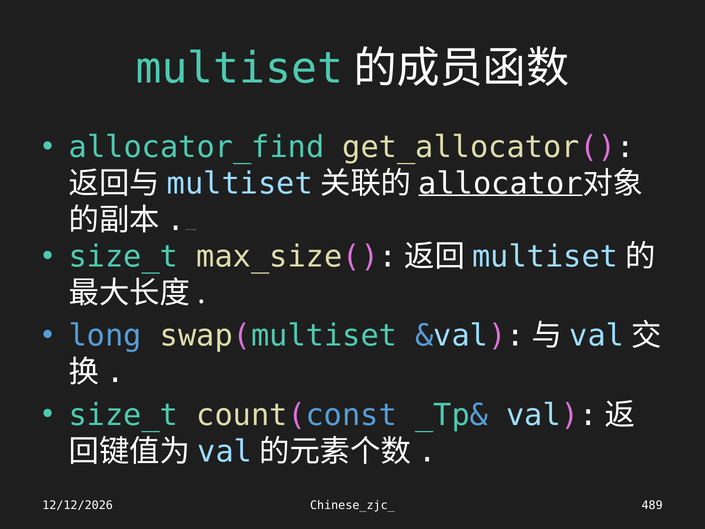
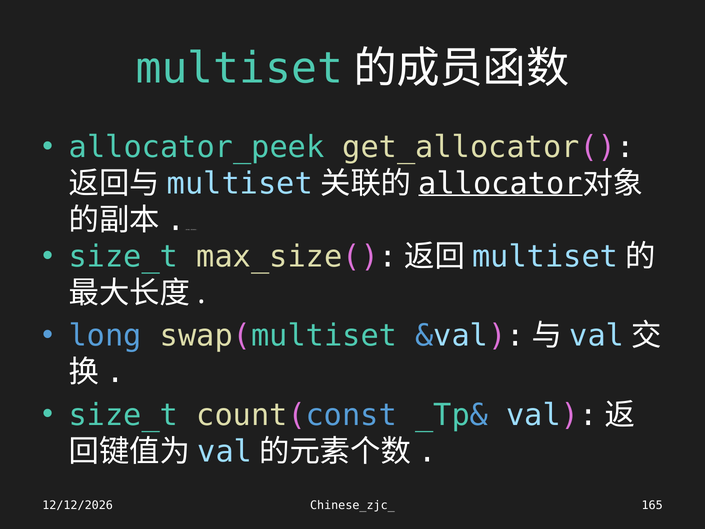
allocator_find: allocator_find -> allocator_peek
489: 489 -> 165
